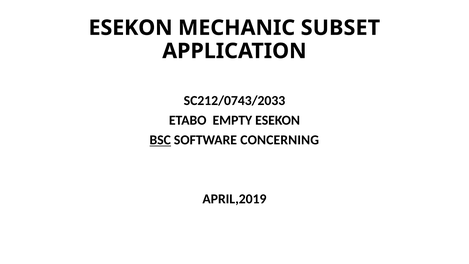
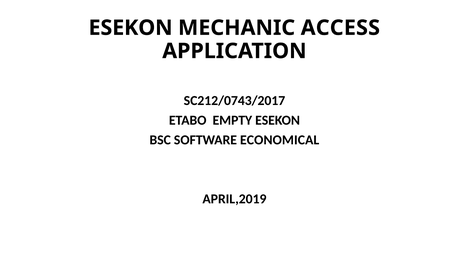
SUBSET: SUBSET -> ACCESS
SC212/0743/2033: SC212/0743/2033 -> SC212/0743/2017
BSC underline: present -> none
CONCERNING: CONCERNING -> ECONOMICAL
